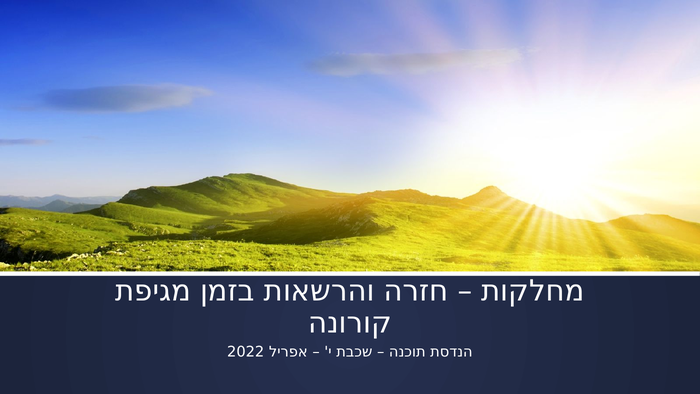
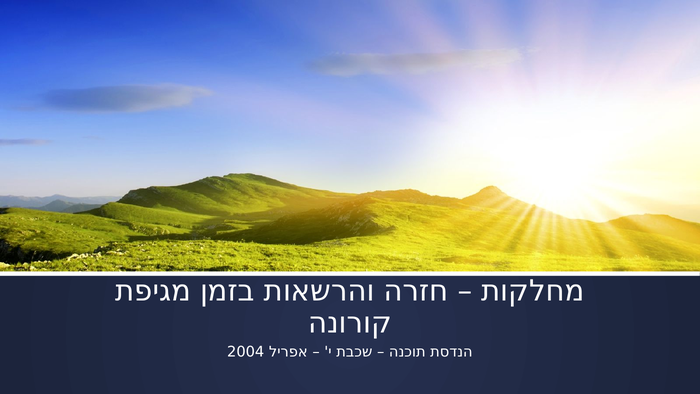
2022: 2022 -> 2004
